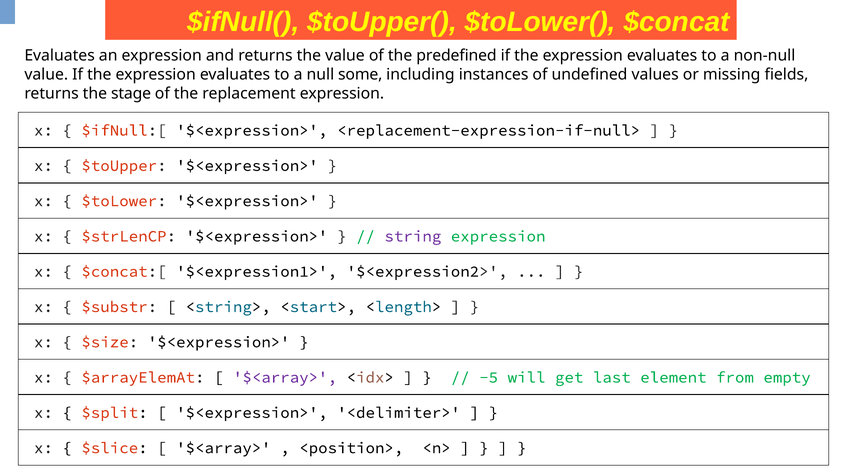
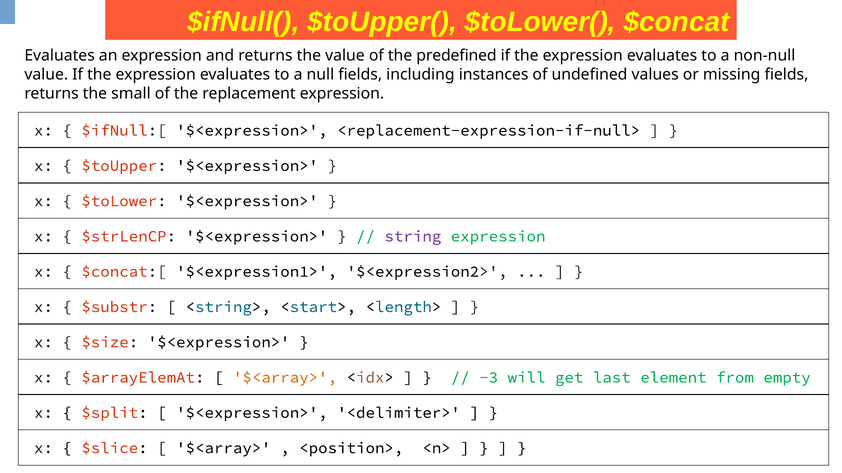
null some: some -> fields
stage: stage -> small
$<array> at (285, 378) colour: purple -> orange
-5: -5 -> -3
